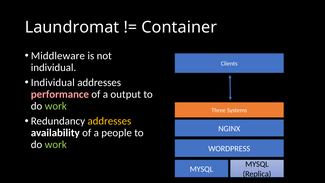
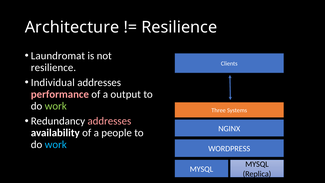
Laundromat: Laundromat -> Architecture
Container at (179, 27): Container -> Resilience
Middleware: Middleware -> Laundromat
individual at (54, 67): individual -> resilience
addresses at (109, 121) colour: yellow -> pink
work at (56, 144) colour: light green -> light blue
